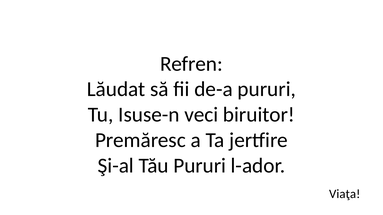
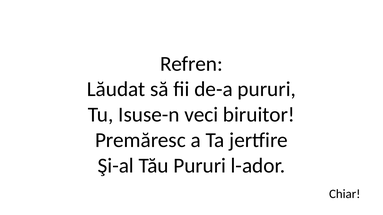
Viaţa: Viaţa -> Chiar
